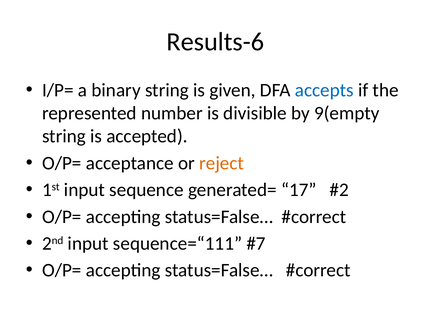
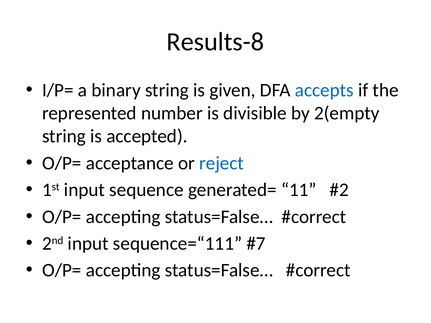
Results-6: Results-6 -> Results-8
9(empty: 9(empty -> 2(empty
reject colour: orange -> blue
17: 17 -> 11
